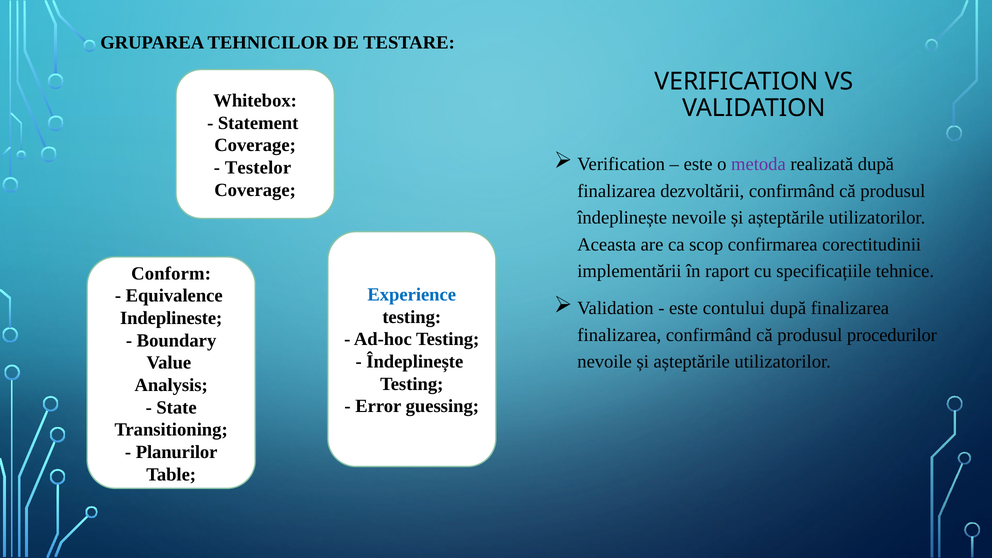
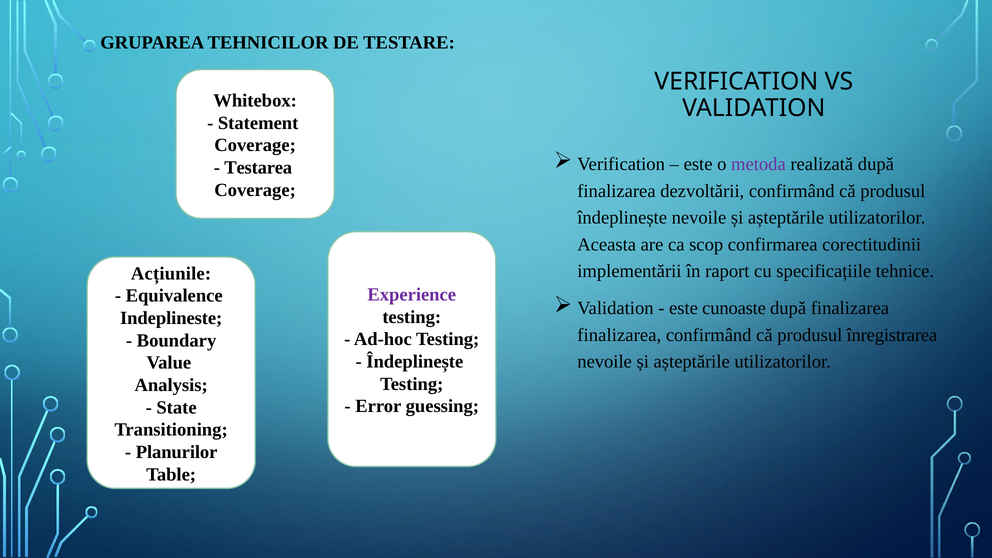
Testelor: Testelor -> Testarea
Conform: Conform -> Acțiunile
Experience colour: blue -> purple
contului: contului -> cunoaste
procedurilor: procedurilor -> înregistrarea
